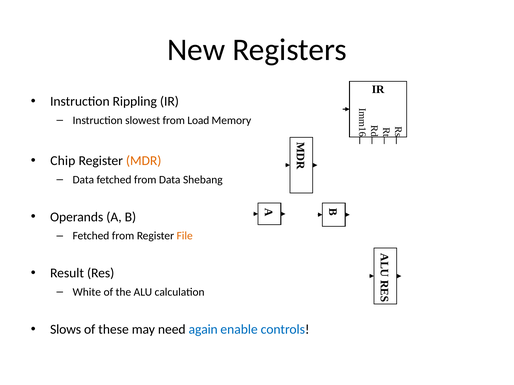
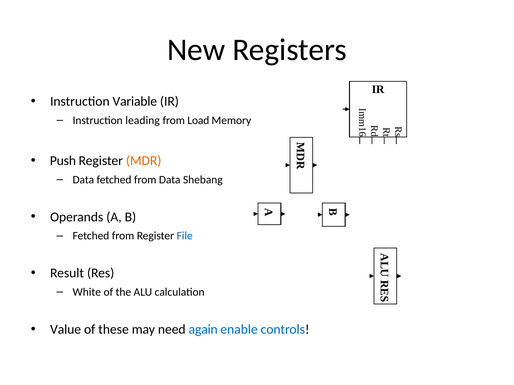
Rippling: Rippling -> Variable
slowest: slowest -> leading
Chip: Chip -> Push
File colour: orange -> blue
Slows: Slows -> Value
